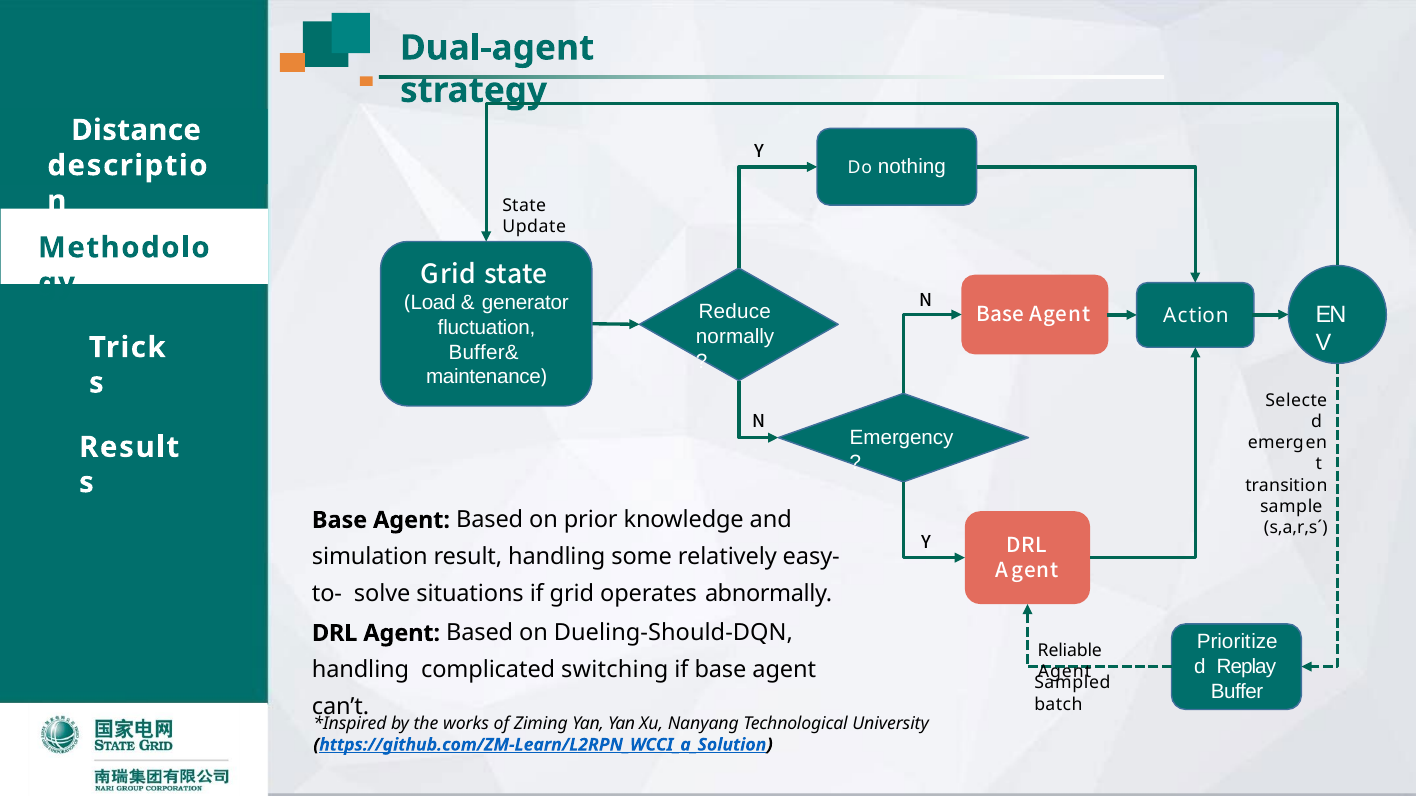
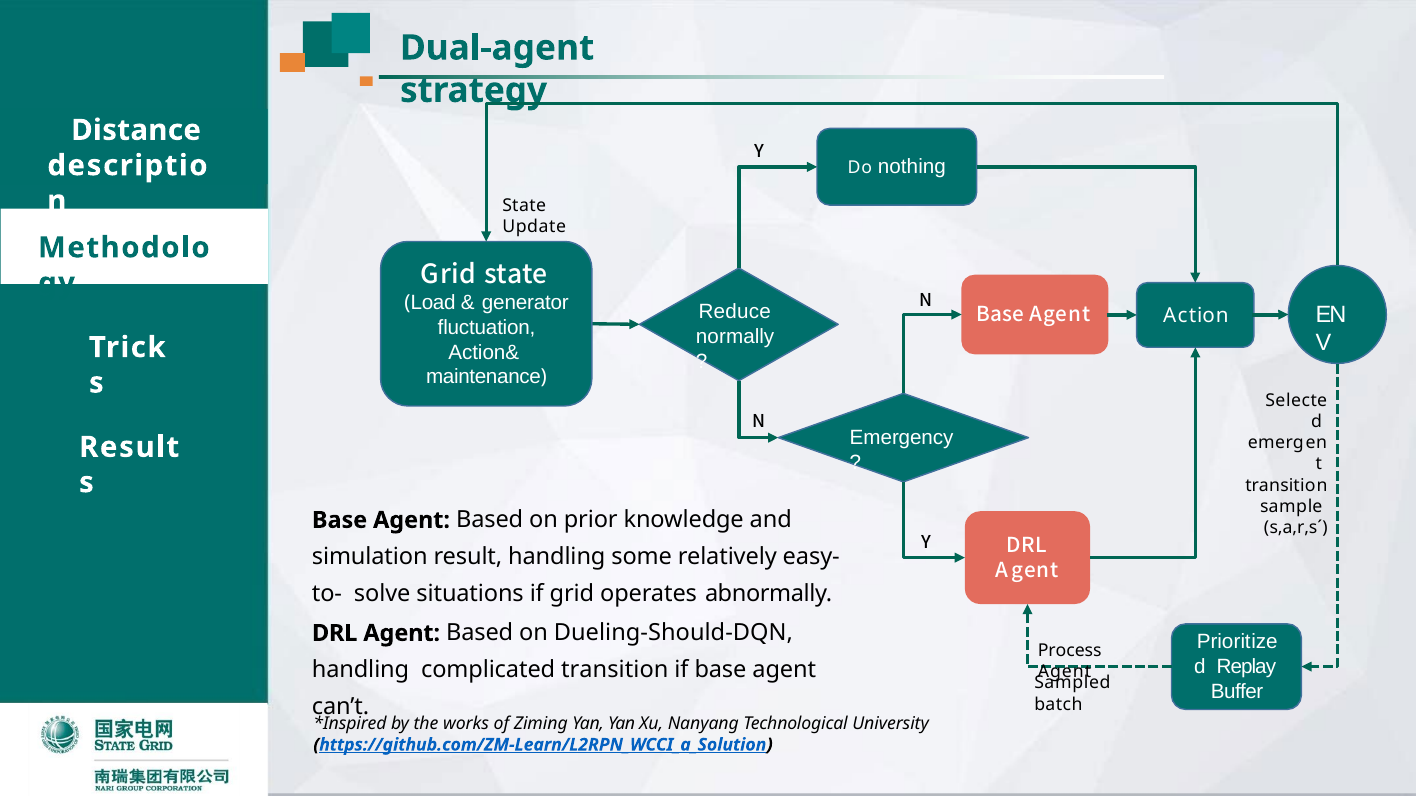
Buffer&: Buffer& -> Action&
Reliable: Reliable -> Process
complicated switching: switching -> transition
